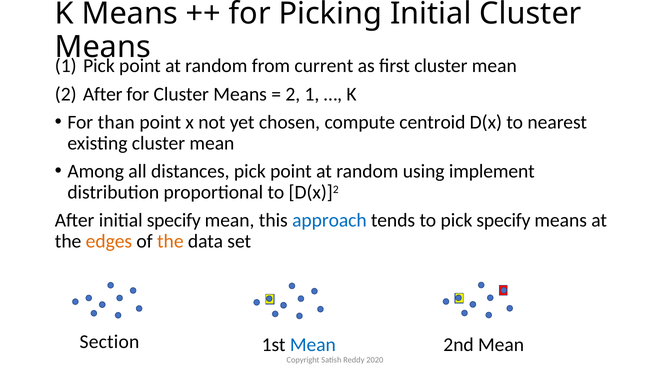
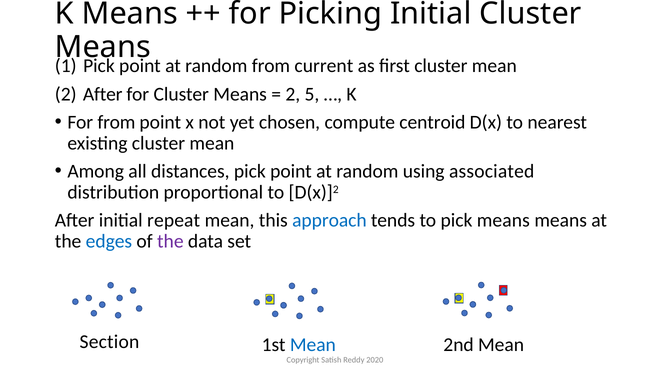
2 1: 1 -> 5
For than: than -> from
implement: implement -> associated
initial specify: specify -> repeat
pick specify: specify -> means
edges colour: orange -> blue
the at (170, 241) colour: orange -> purple
